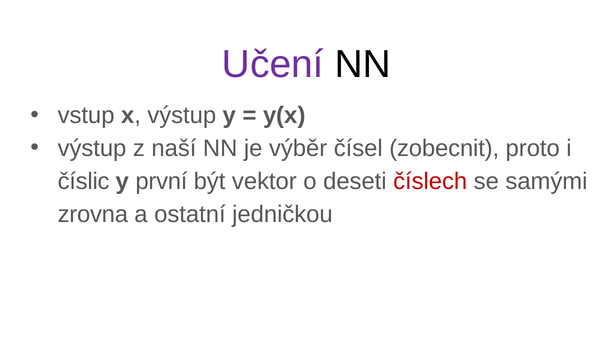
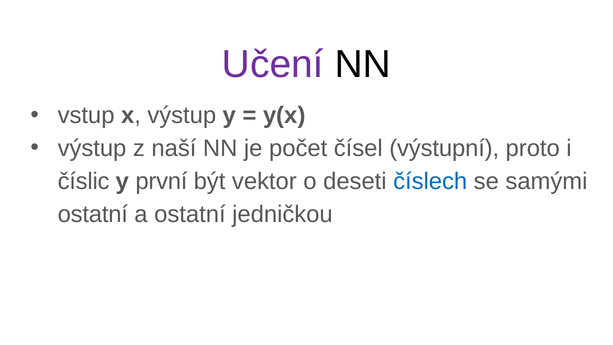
výběr: výběr -> počet
zobecnit: zobecnit -> výstupní
číslech colour: red -> blue
zrovna at (93, 214): zrovna -> ostatní
